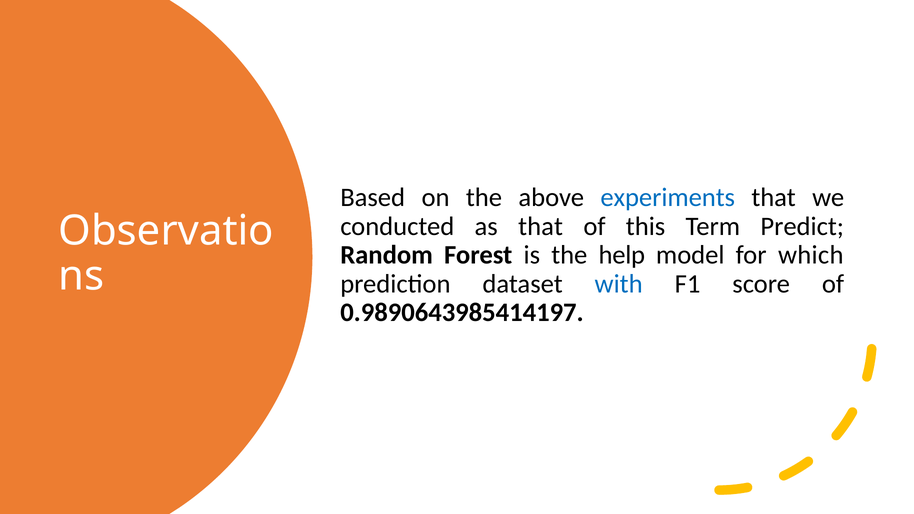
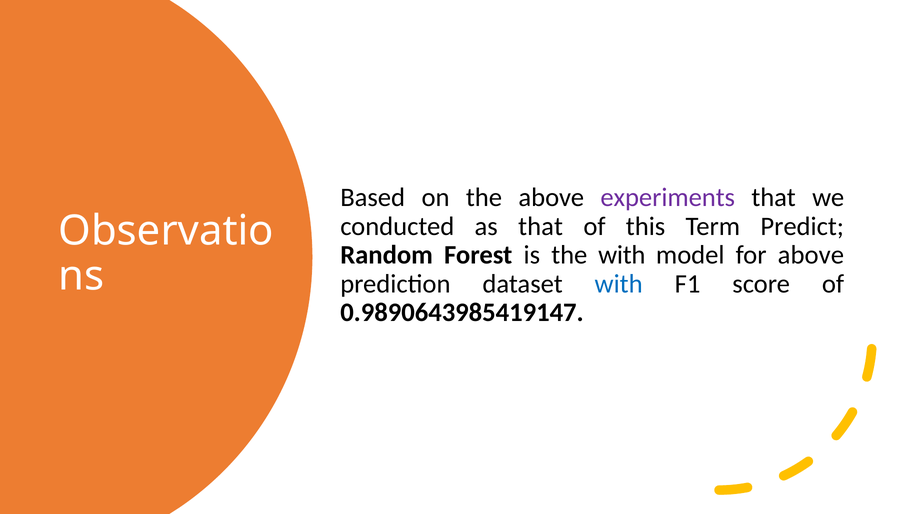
experiments colour: blue -> purple
the help: help -> with
for which: which -> above
0.9890643985414197: 0.9890643985414197 -> 0.9890643985419147
